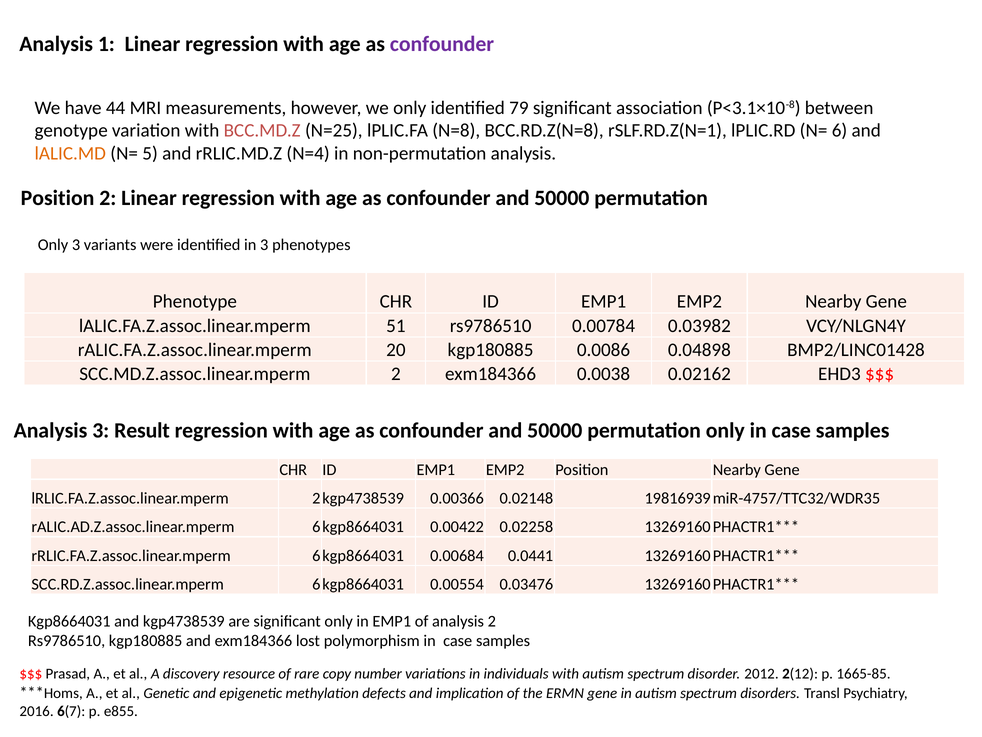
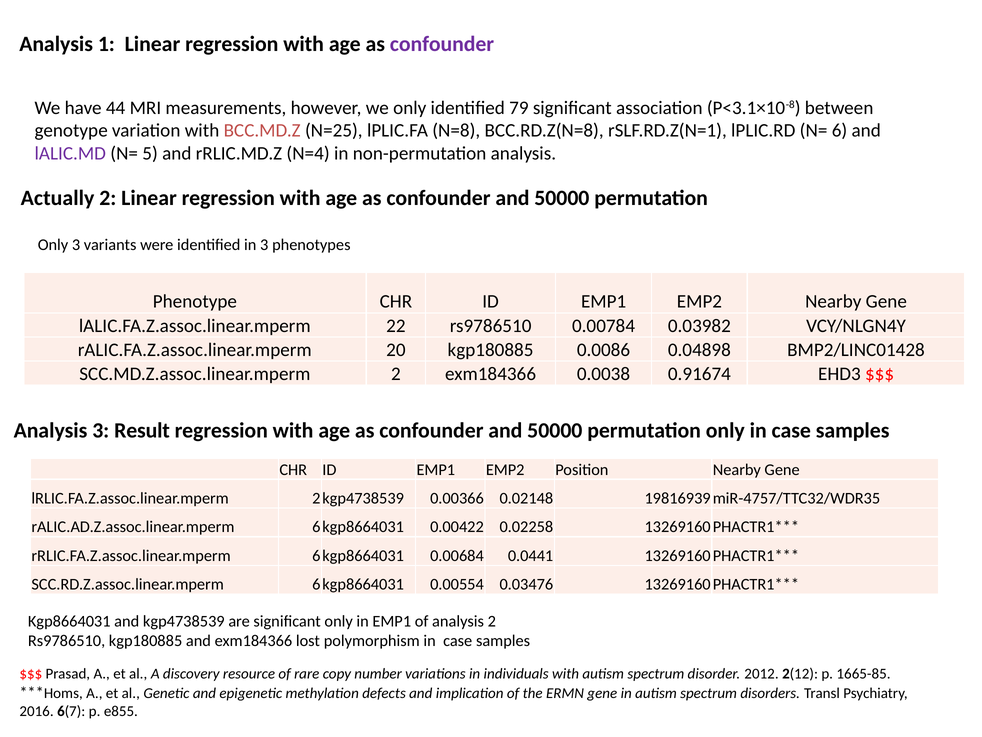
lALIC.MD colour: orange -> purple
Position at (58, 198): Position -> Actually
51: 51 -> 22
0.02162: 0.02162 -> 0.91674
